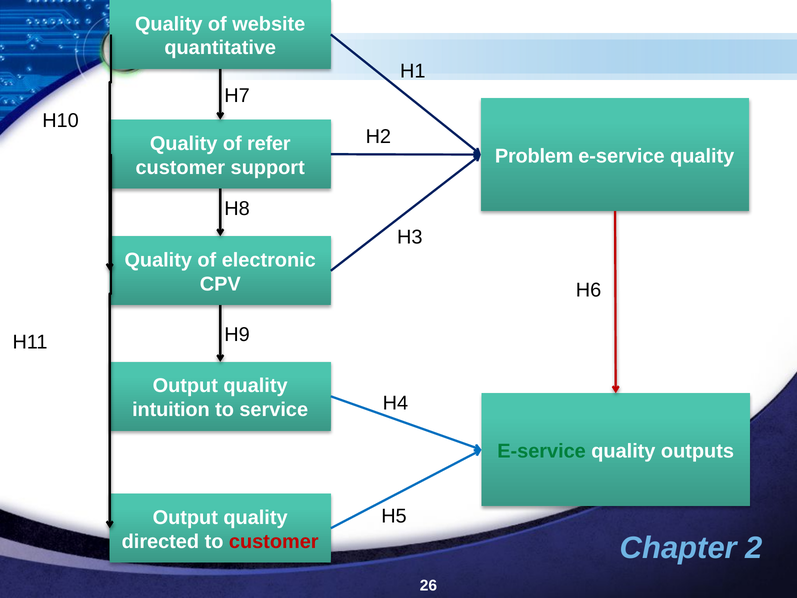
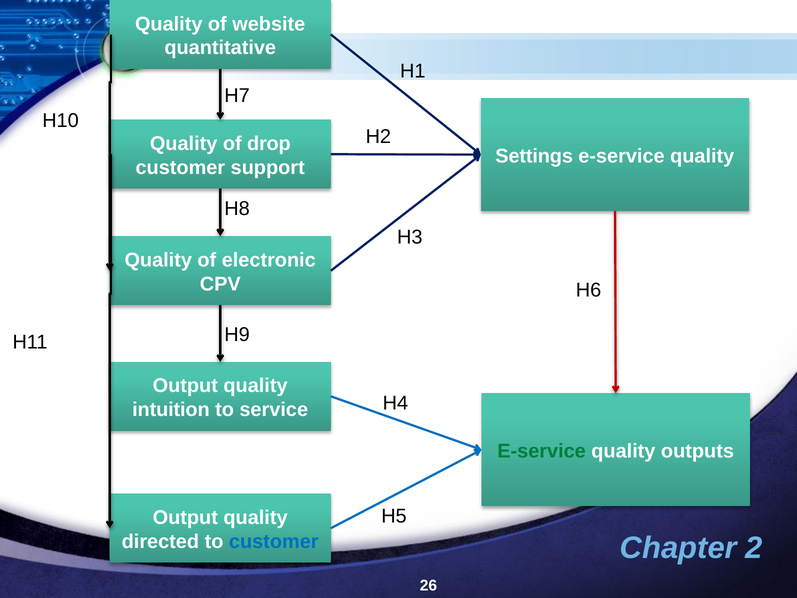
refer: refer -> drop
Problem: Problem -> Settings
customer at (274, 541) colour: red -> blue
